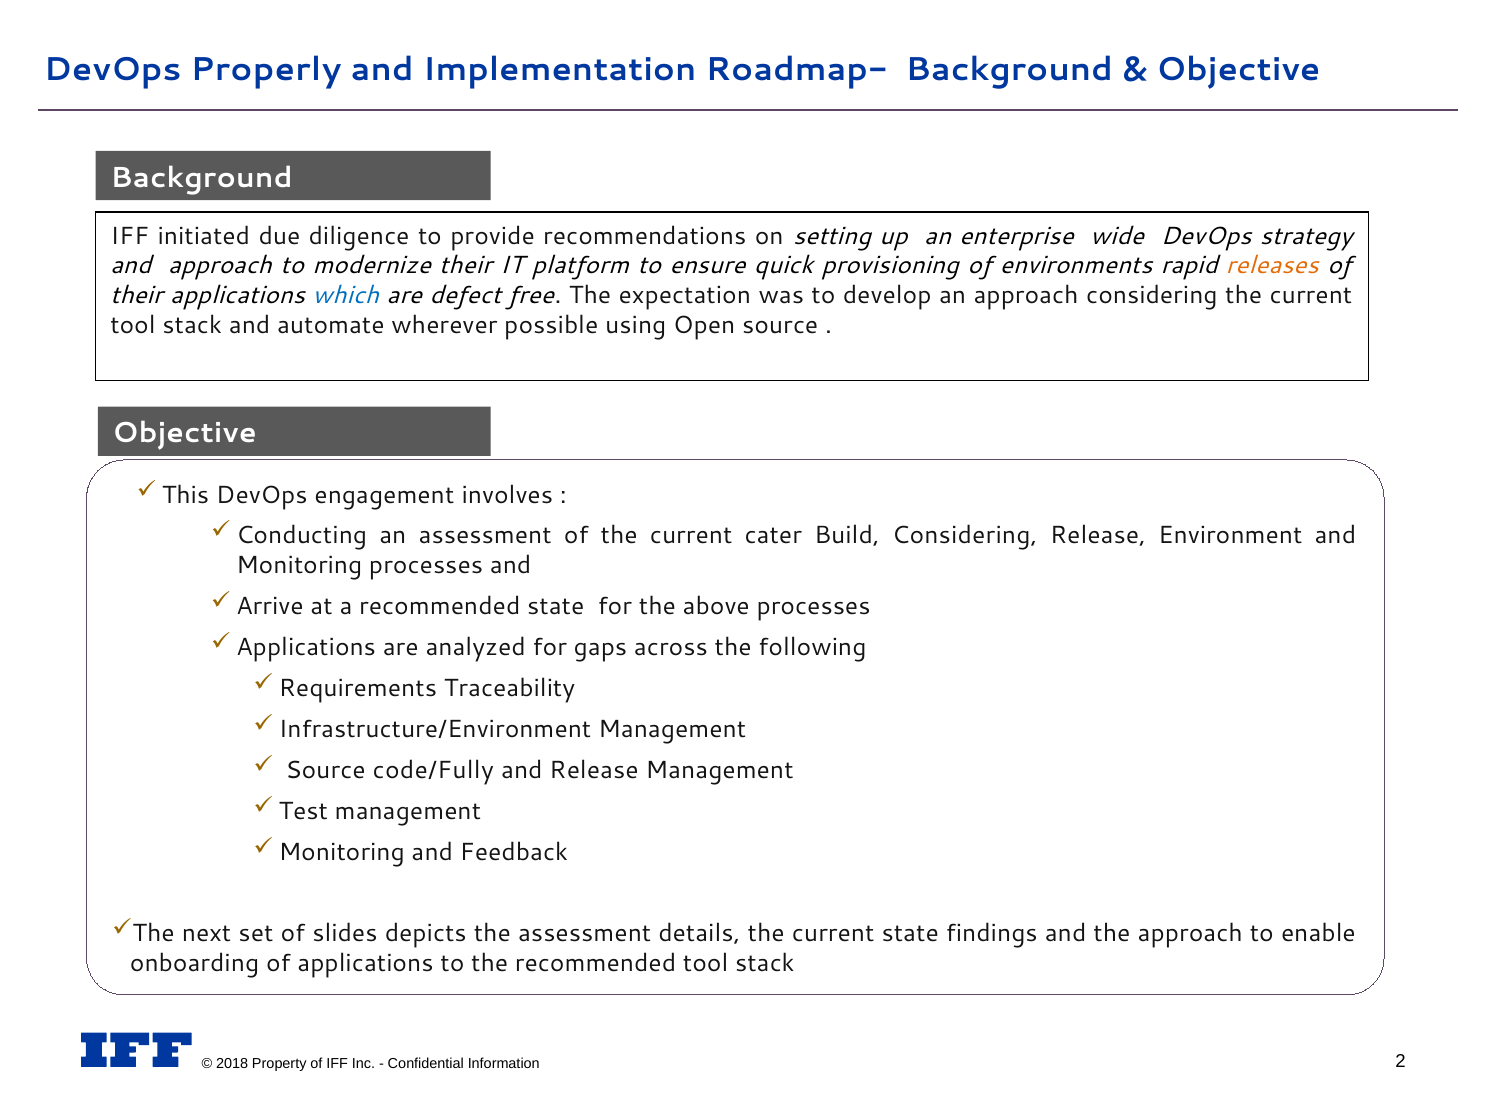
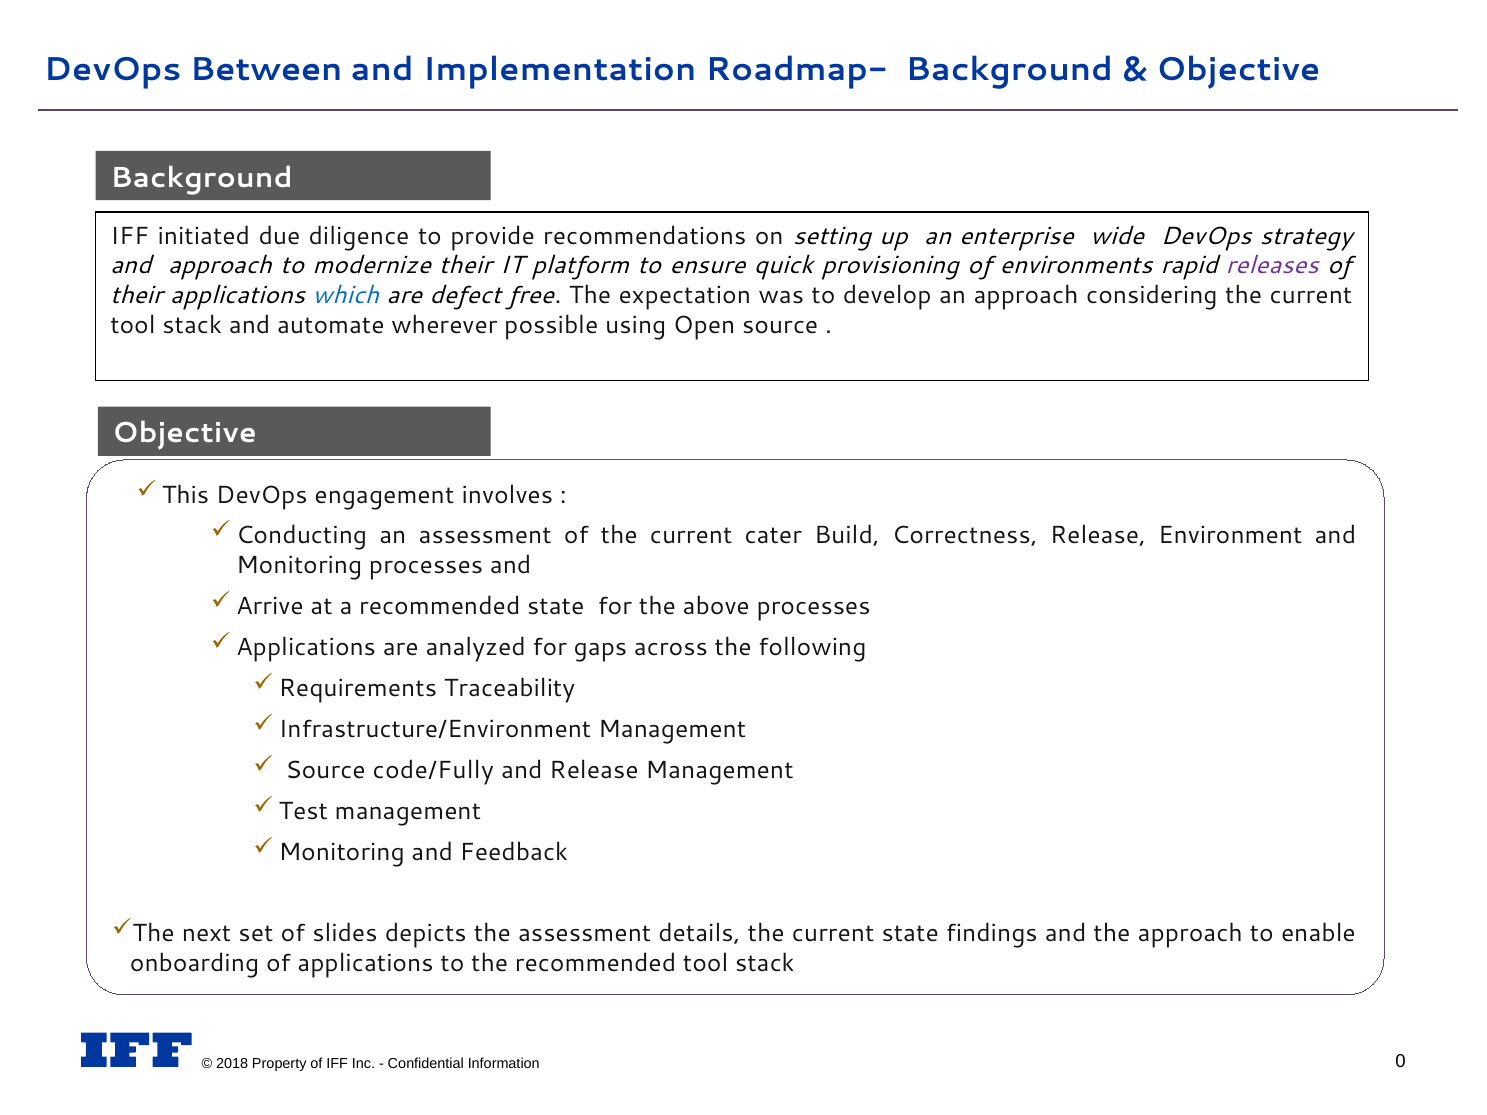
Properly: Properly -> Between
releases colour: orange -> purple
Build Considering: Considering -> Correctness
2: 2 -> 0
